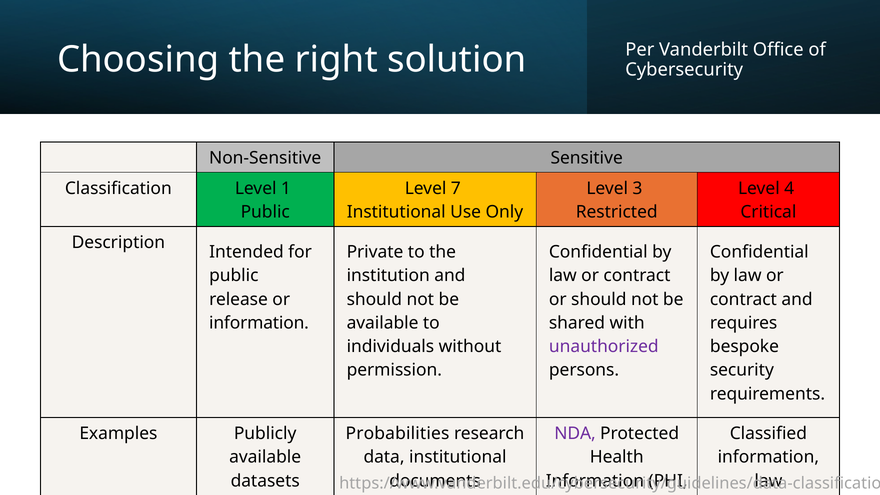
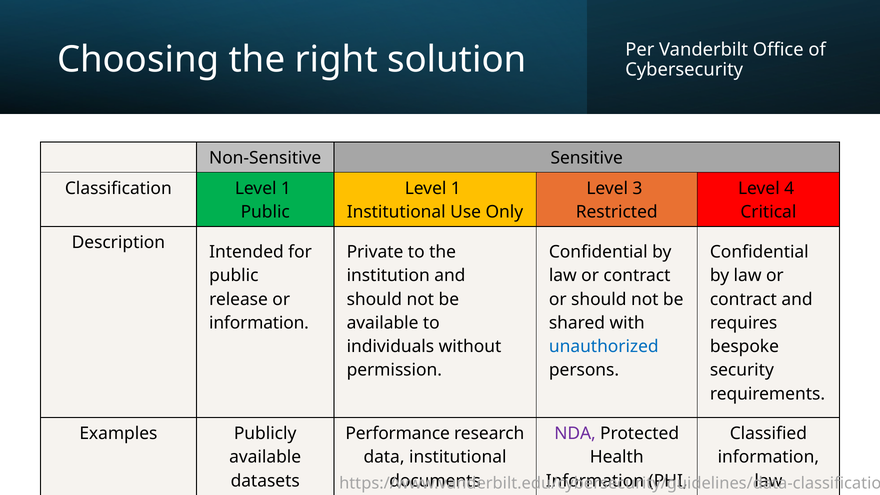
7 at (456, 189): 7 -> 1
unauthorized colour: purple -> blue
Probabilities: Probabilities -> Performance
